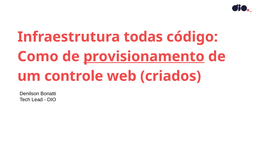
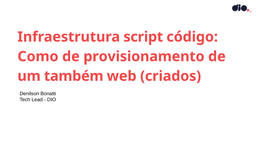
todas: todas -> script
provisionamento underline: present -> none
controle: controle -> também
